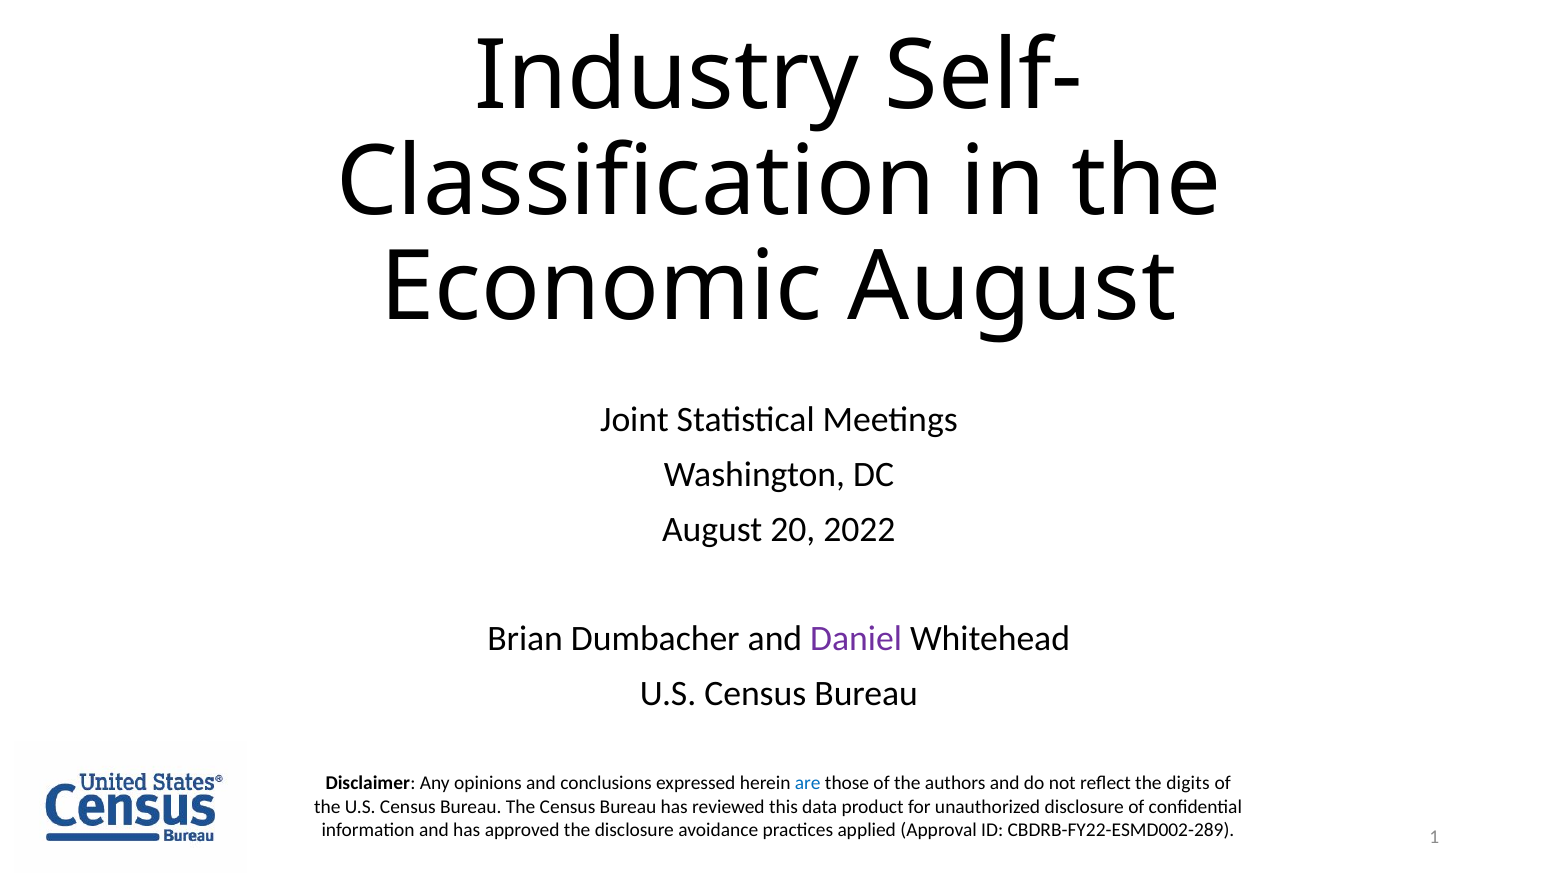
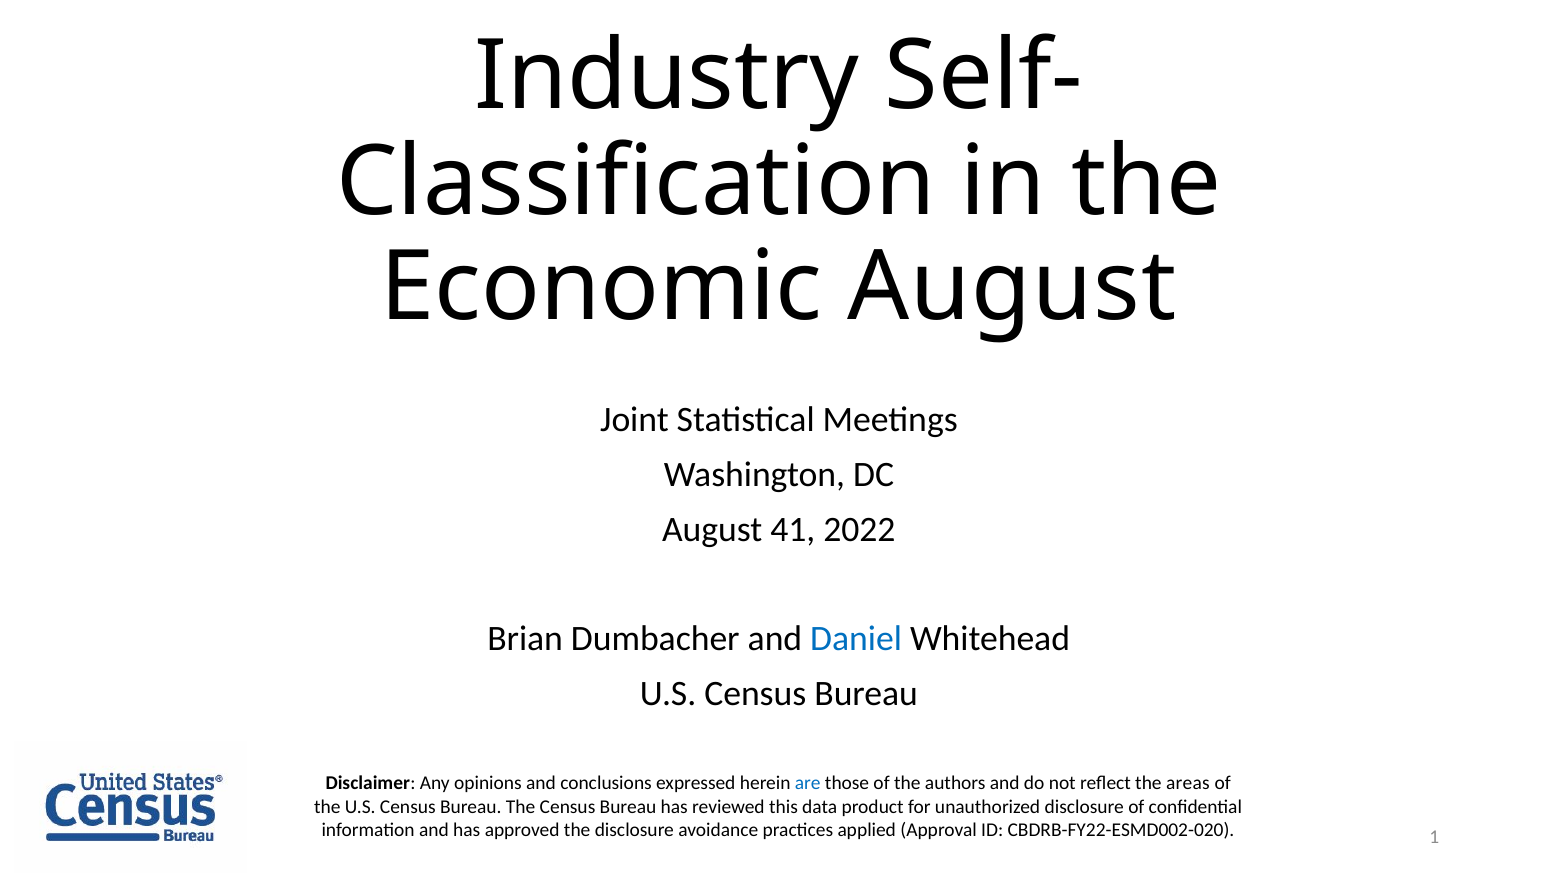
20: 20 -> 41
Daniel colour: purple -> blue
digits: digits -> areas
CBDRB-FY22-ESMD002-289: CBDRB-FY22-ESMD002-289 -> CBDRB-FY22-ESMD002-020
